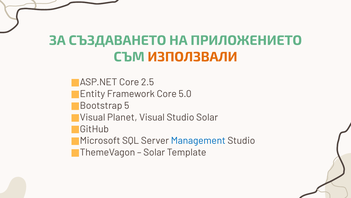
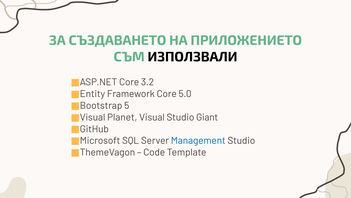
ИЗПОЛЗВАЛИ colour: orange -> black
2.5: 2.5 -> 3.2
Studio Solar: Solar -> Giant
Solar at (154, 152): Solar -> Code
